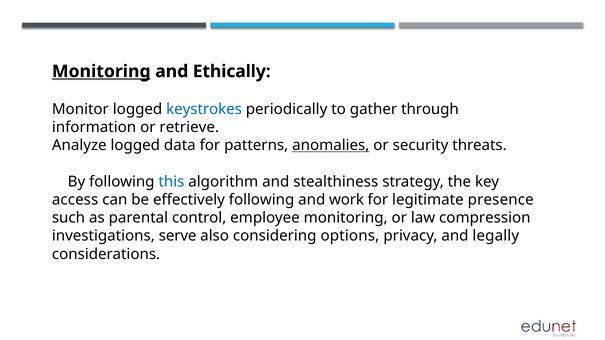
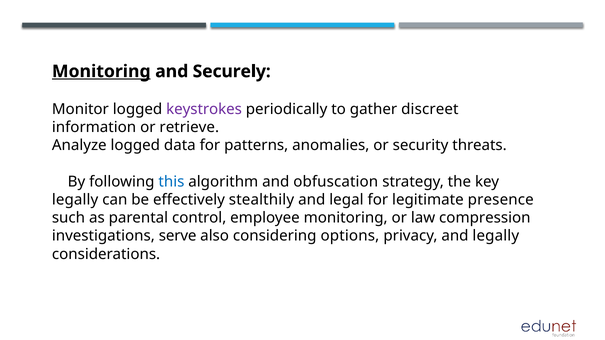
Ethically: Ethically -> Securely
keystrokes colour: blue -> purple
through: through -> discreet
anomalies underline: present -> none
stealthiness: stealthiness -> obfuscation
access at (75, 200): access -> legally
effectively following: following -> stealthily
work: work -> legal
